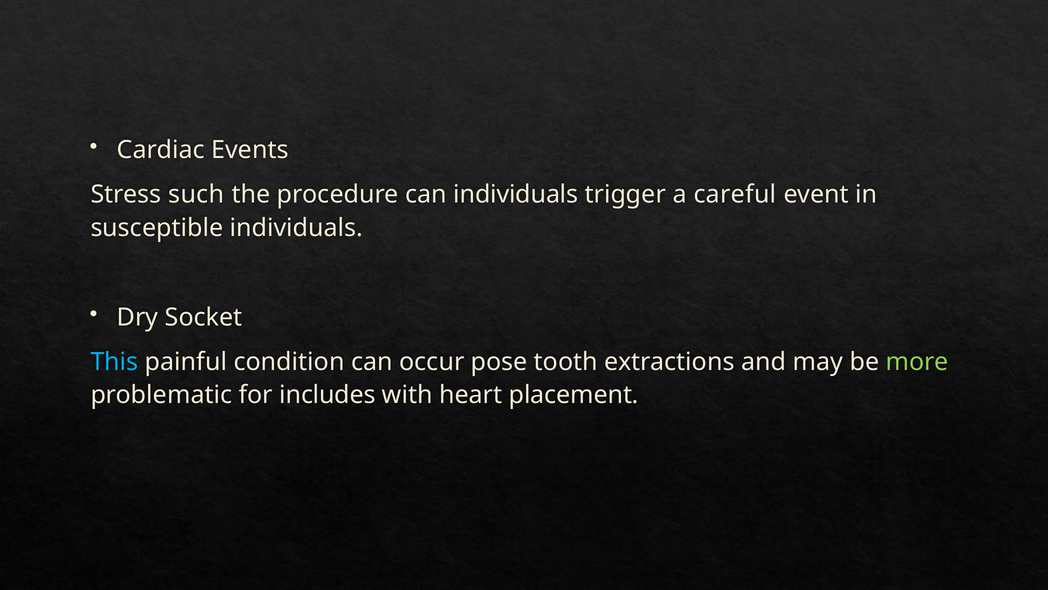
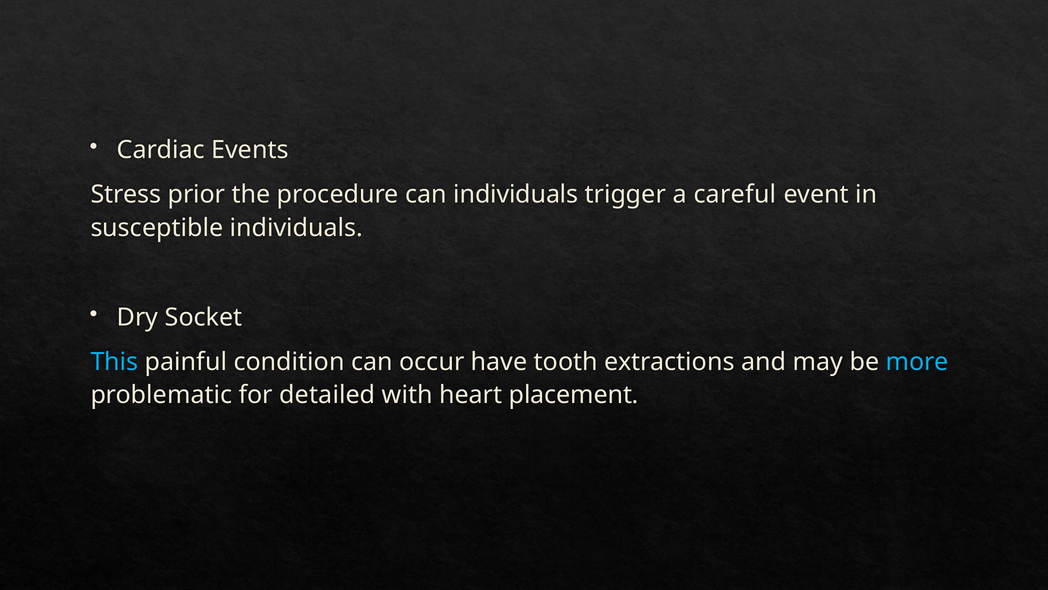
such: such -> prior
pose: pose -> have
more colour: light green -> light blue
includes: includes -> detailed
